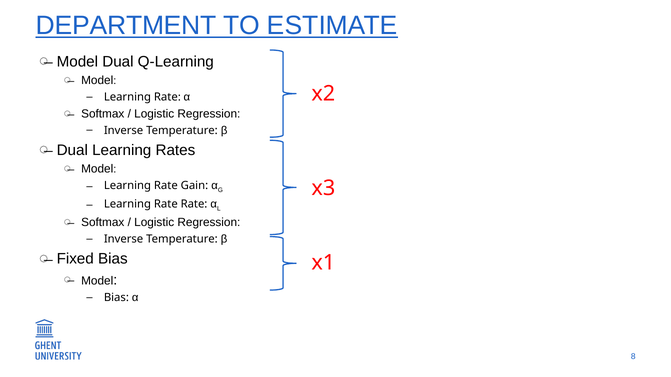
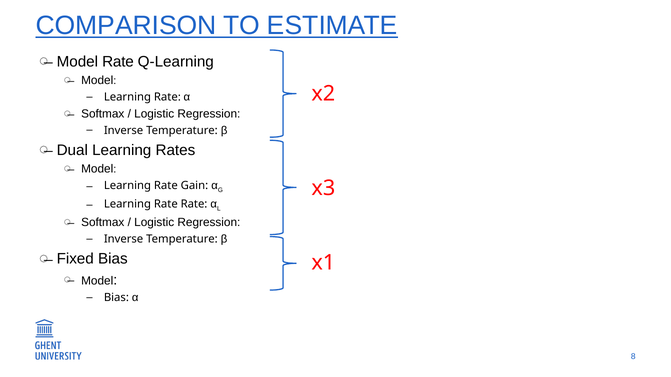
DEPARTMENT: DEPARTMENT -> COMPARISON
Model Dual: Dual -> Rate
